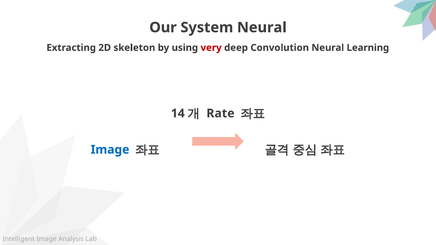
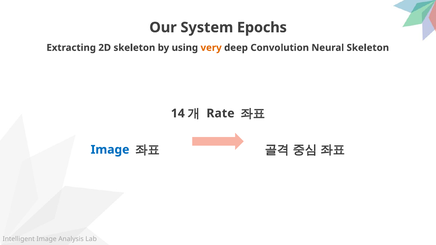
System Neural: Neural -> Epochs
very colour: red -> orange
Neural Learning: Learning -> Skeleton
